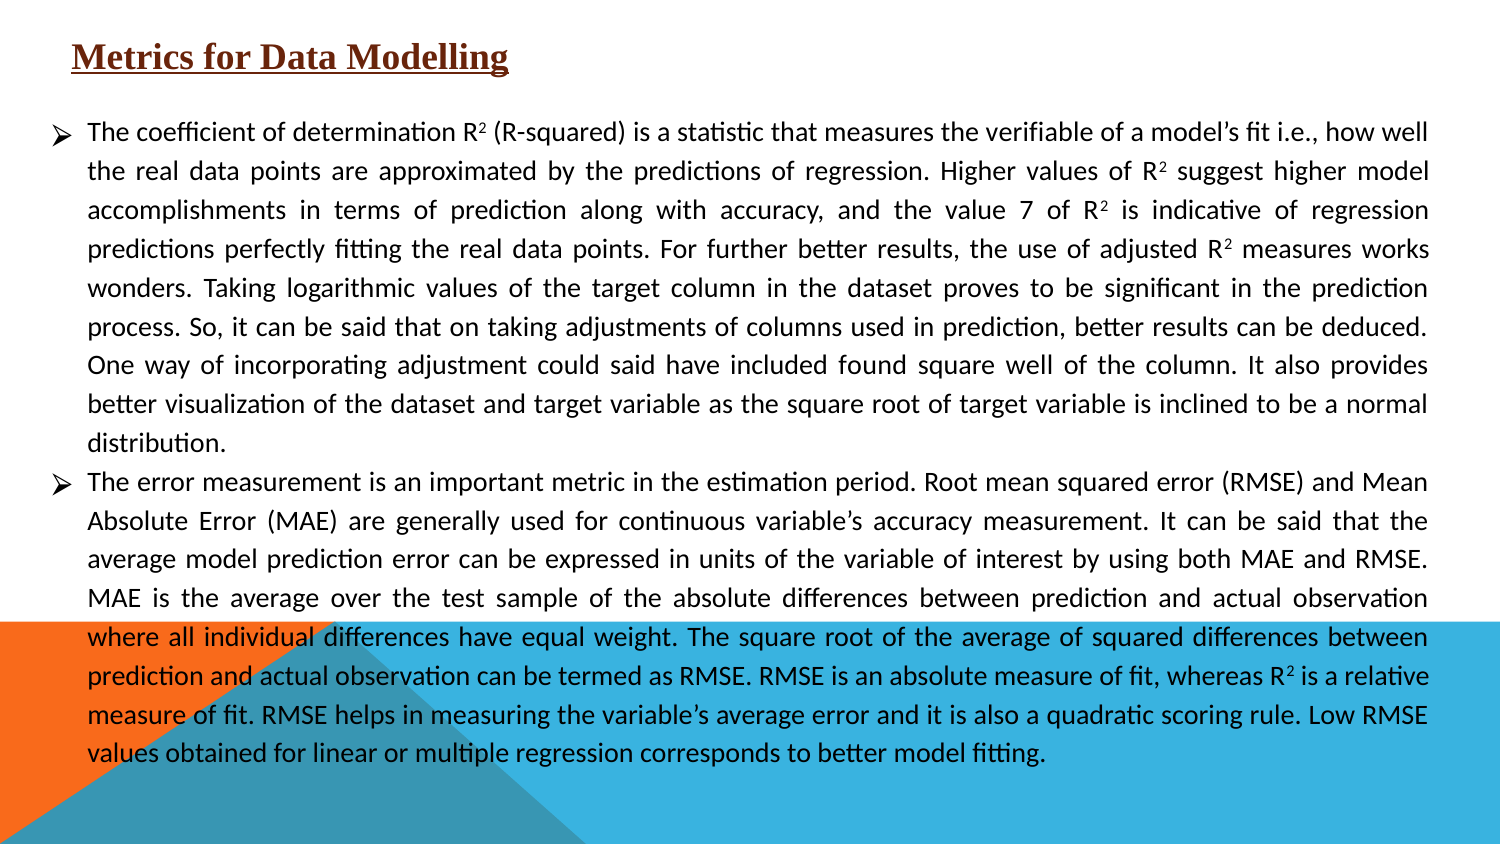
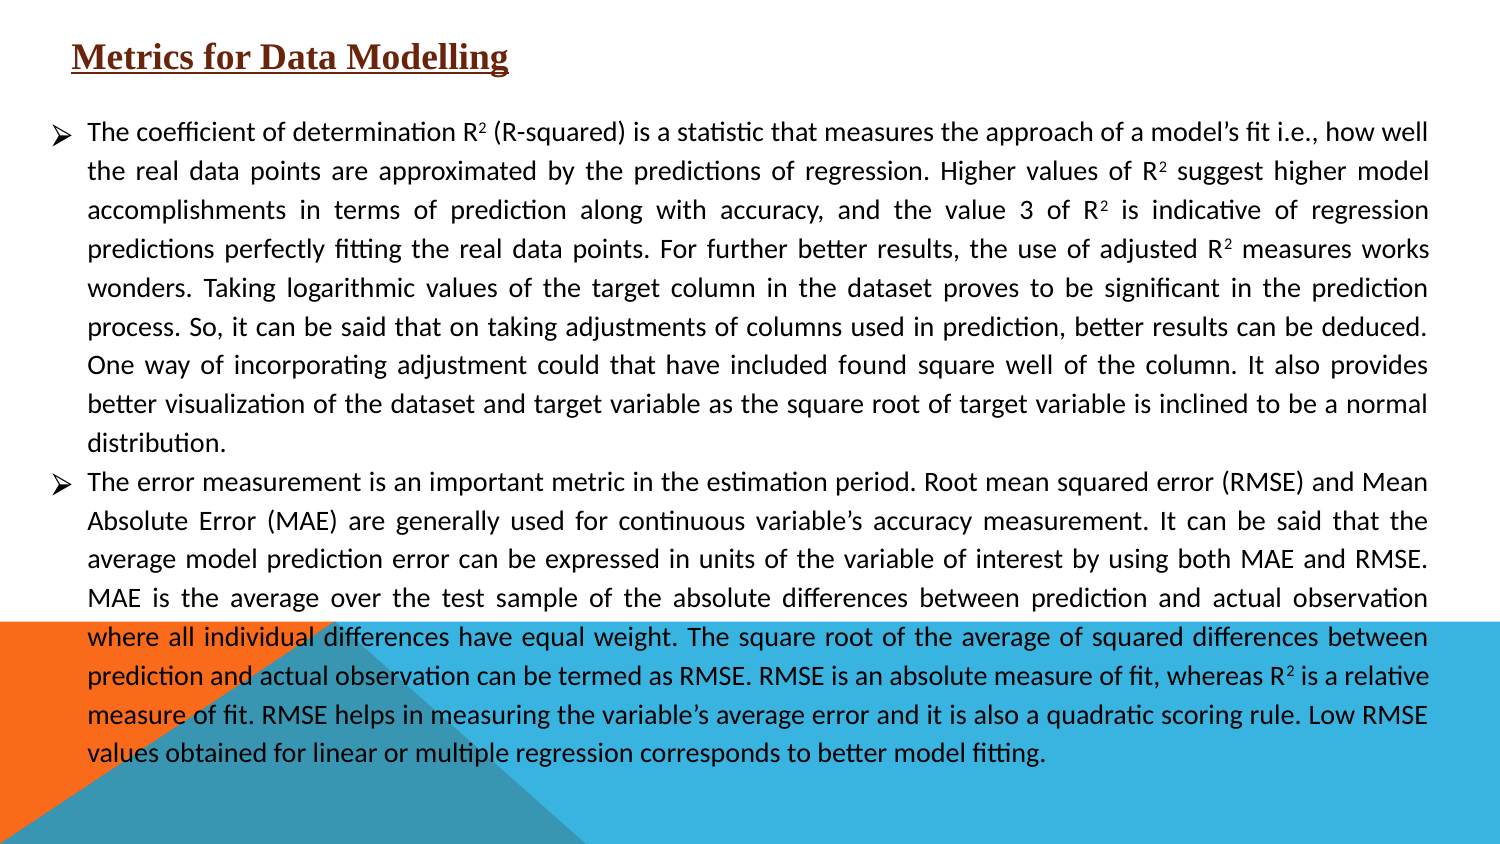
verifiable: verifiable -> approach
7: 7 -> 3
could said: said -> that
